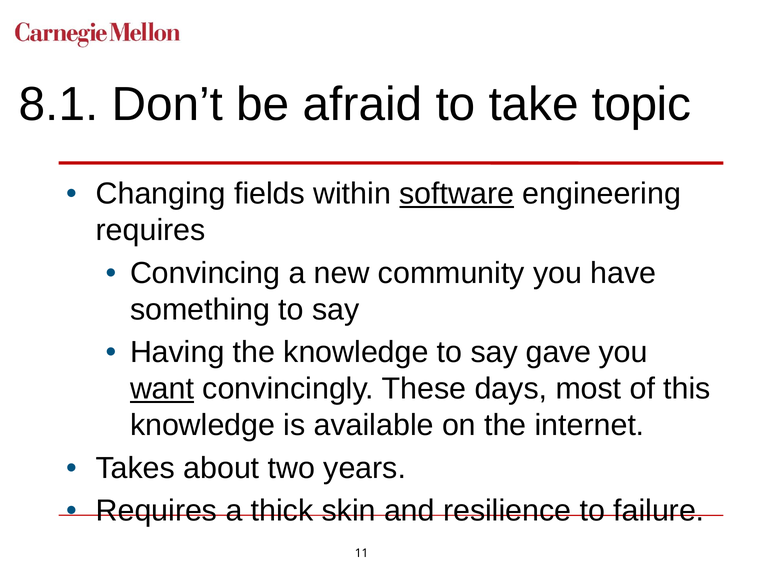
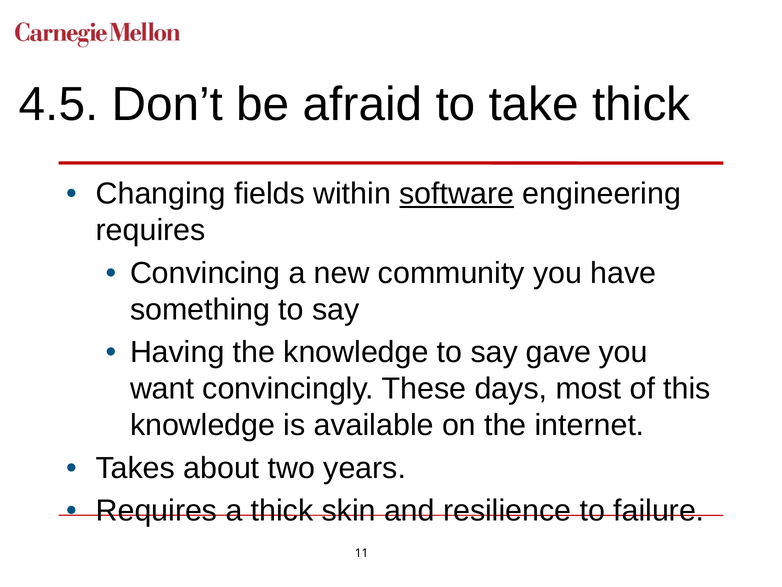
8.1: 8.1 -> 4.5
take topic: topic -> thick
want underline: present -> none
